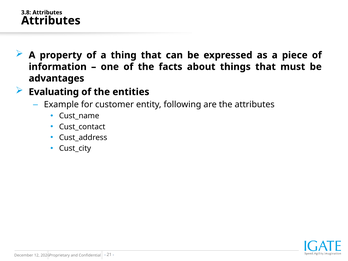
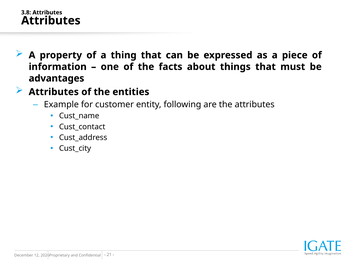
Evaluating at (54, 92): Evaluating -> Attributes
